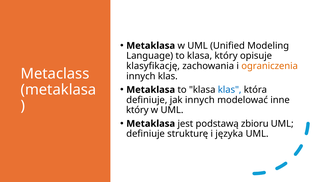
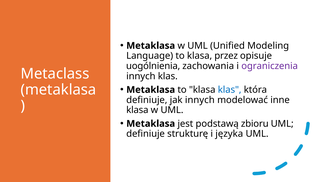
klasa który: który -> przez
klasyfikację: klasyfikację -> uogólnienia
ograniczenia colour: orange -> purple
który at (137, 110): który -> klasa
